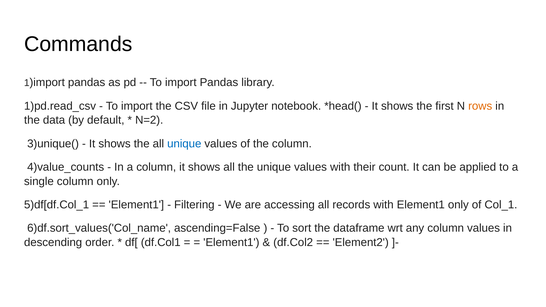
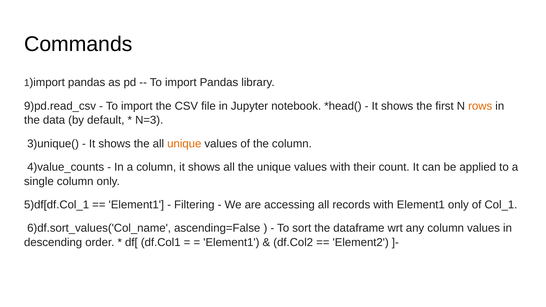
1)pd.read_csv: 1)pd.read_csv -> 9)pd.read_csv
N=2: N=2 -> N=3
unique at (184, 144) colour: blue -> orange
